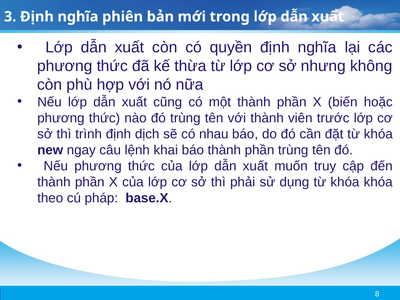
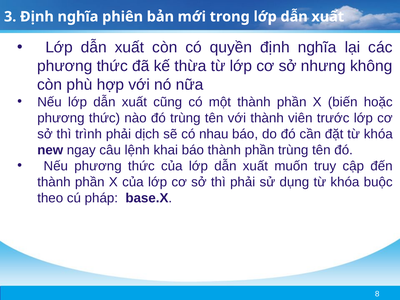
trình định: định -> phải
khóa khóa: khóa -> buộc
